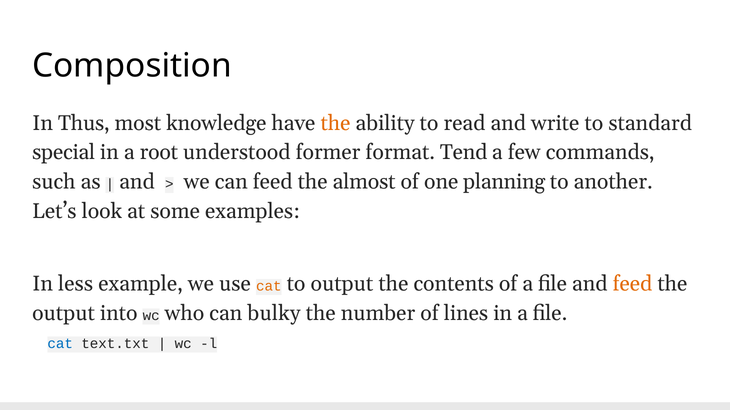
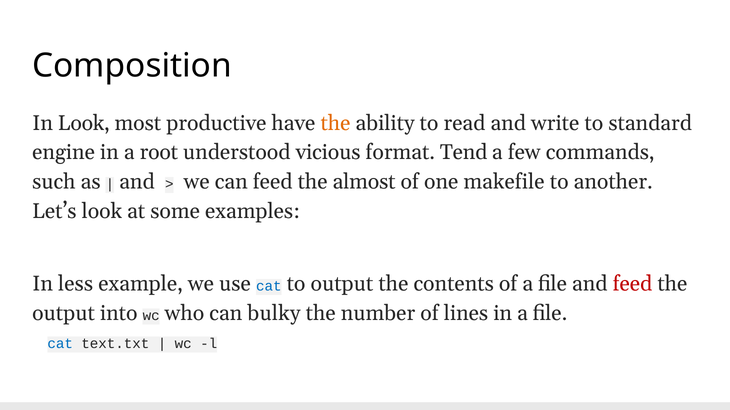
In Thus: Thus -> Look
knowledge: knowledge -> productive
special: special -> engine
former: former -> vicious
planning: planning -> makefile
cat at (269, 287) colour: orange -> blue
feed at (632, 284) colour: orange -> red
